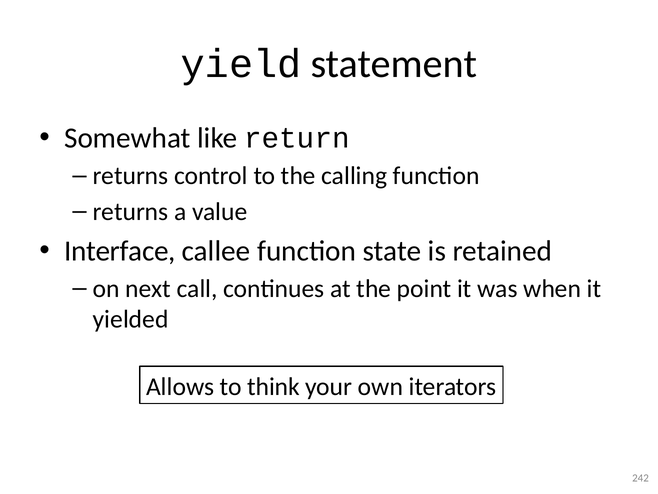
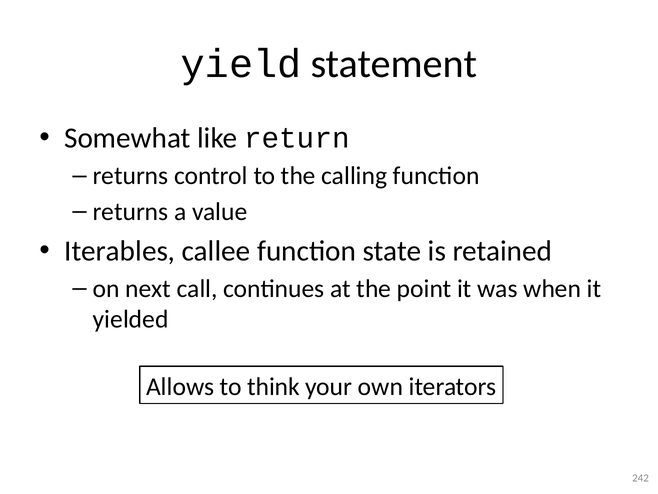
Interface: Interface -> Iterables
